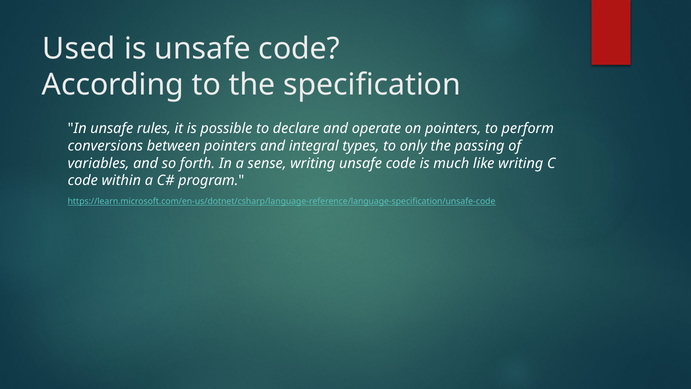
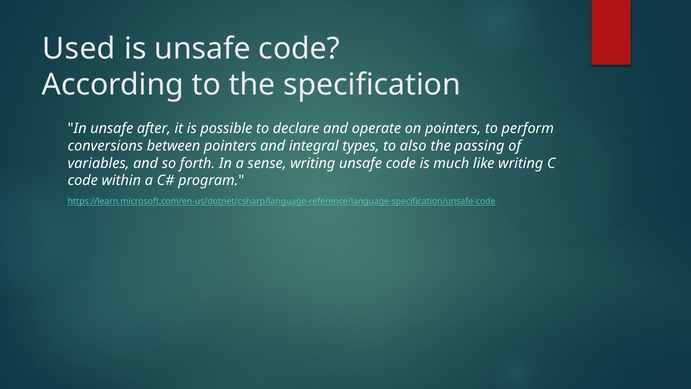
rules: rules -> after
only: only -> also
